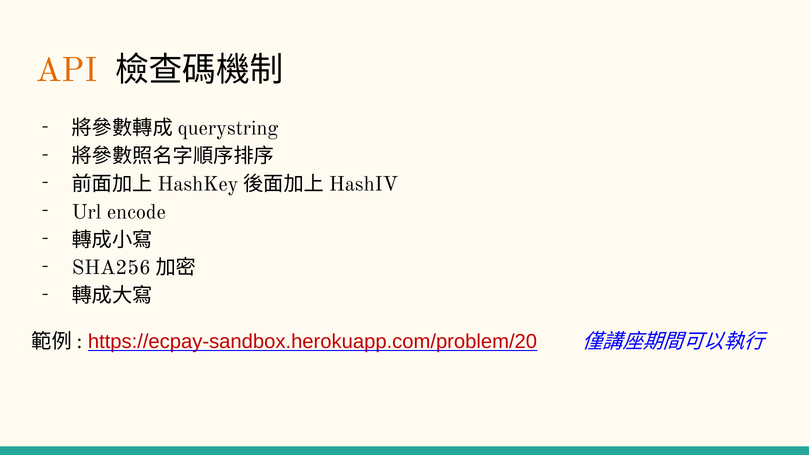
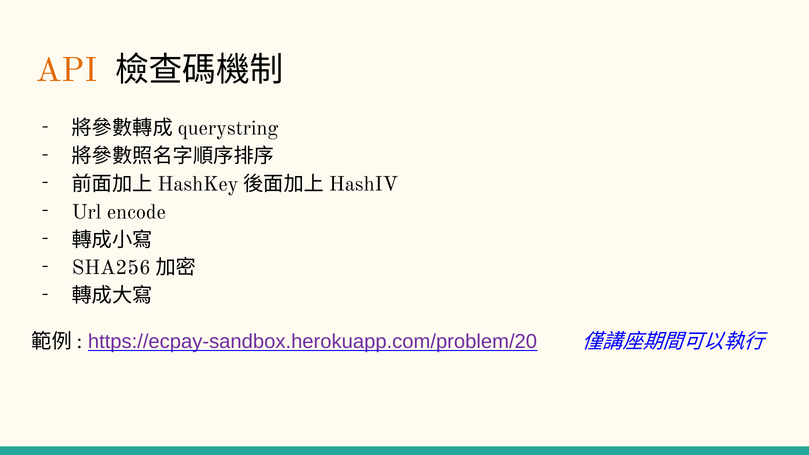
https://ecpay-sandbox.herokuapp.com/problem/20 colour: red -> purple
